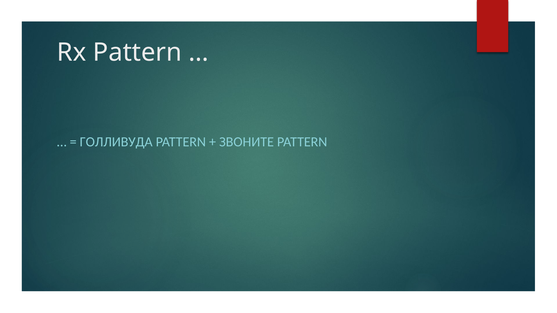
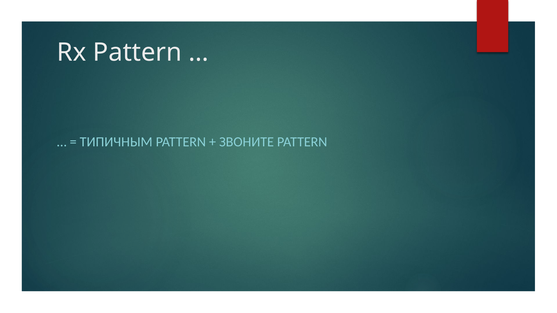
ГОЛЛИВУДА: ГОЛЛИВУДА -> ТИПИЧНЫМ
